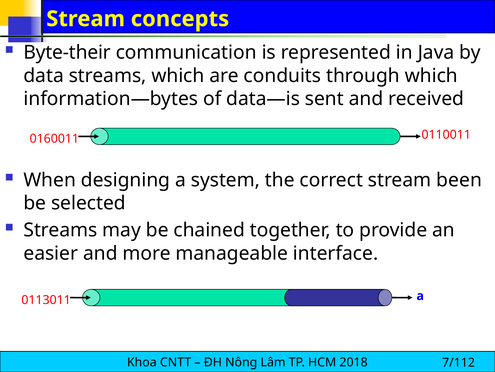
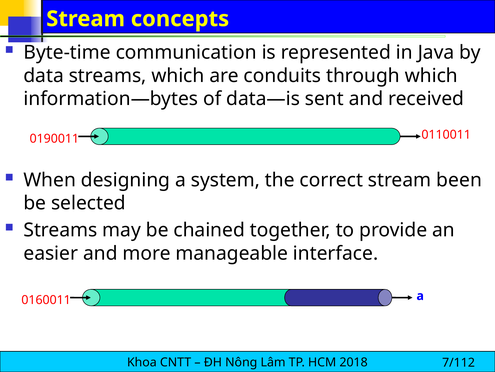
Byte-their: Byte-their -> Byte-time
0160011: 0160011 -> 0190011
0113011: 0113011 -> 0160011
